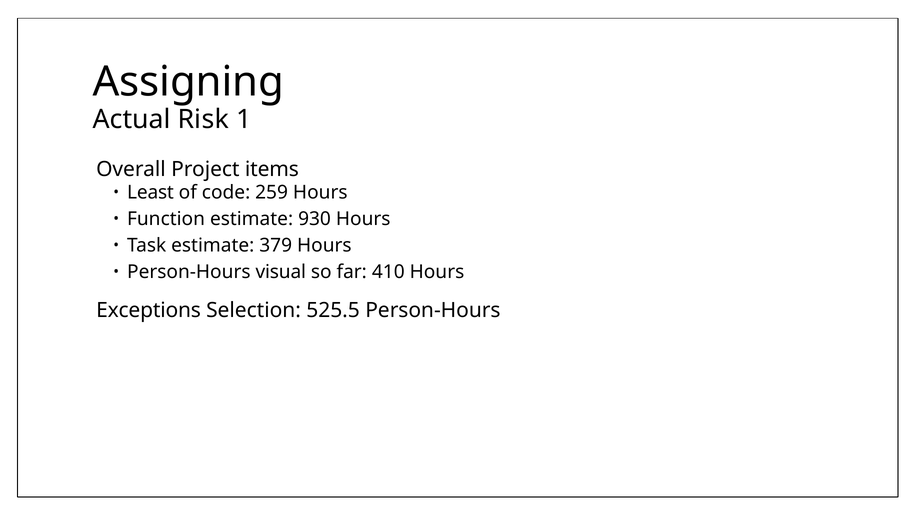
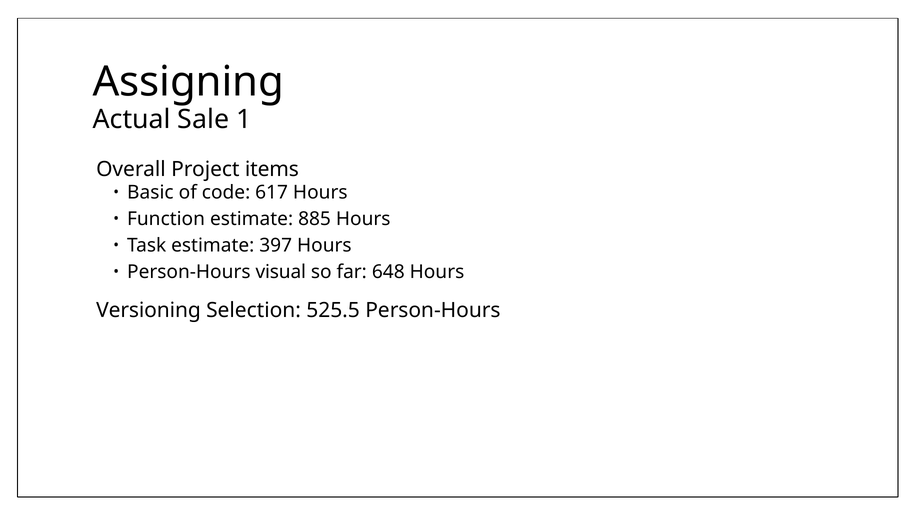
Risk: Risk -> Sale
Least: Least -> Basic
259: 259 -> 617
930: 930 -> 885
379: 379 -> 397
410: 410 -> 648
Exceptions: Exceptions -> Versioning
